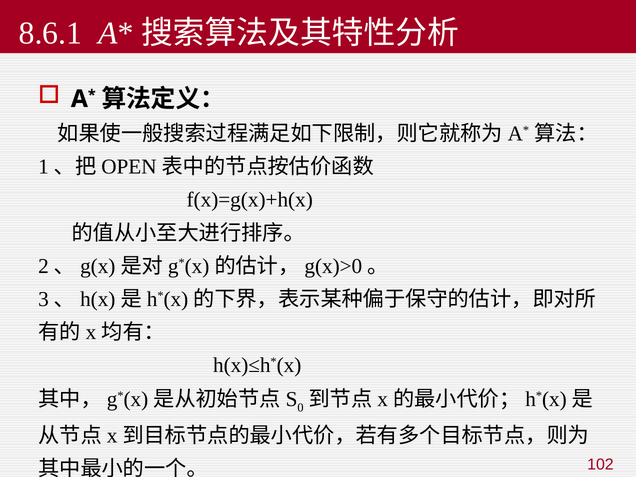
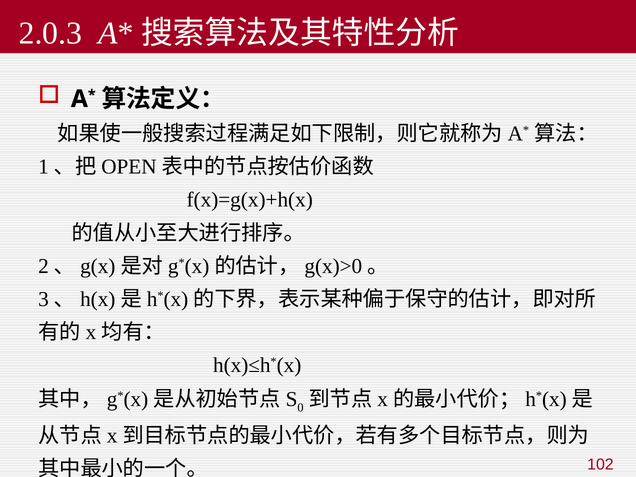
8.6.1: 8.6.1 -> 2.0.3
